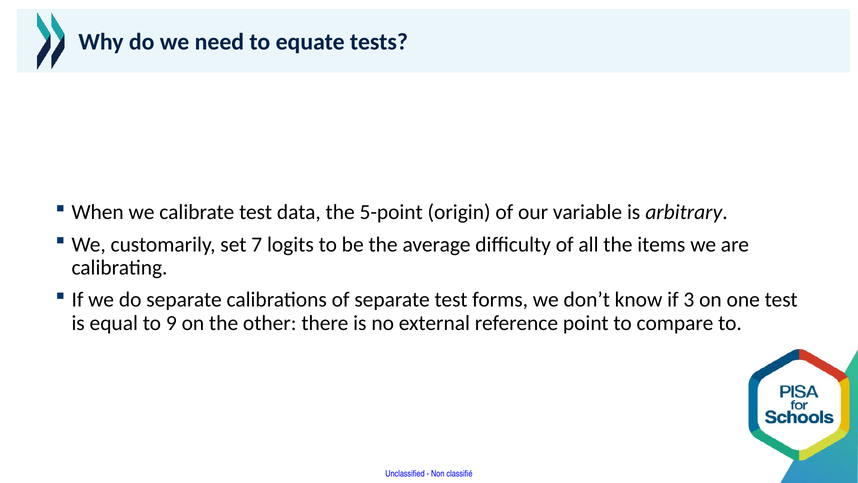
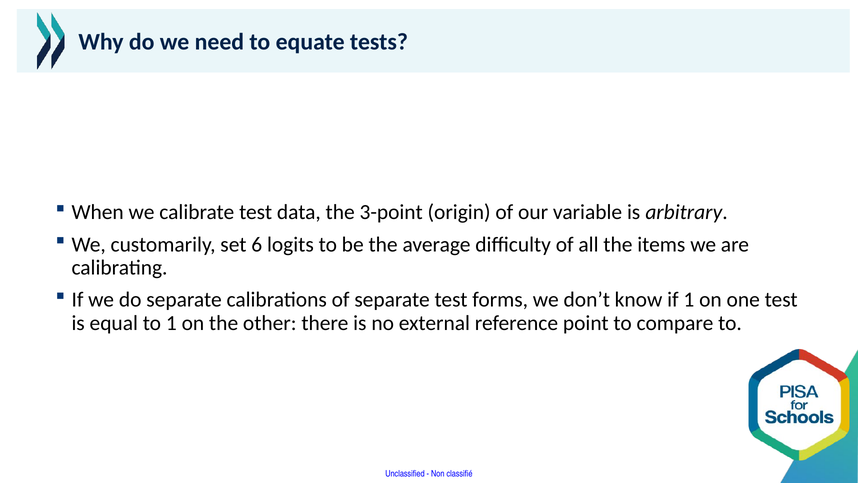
5-point: 5-point -> 3-point
7: 7 -> 6
if 3: 3 -> 1
to 9: 9 -> 1
